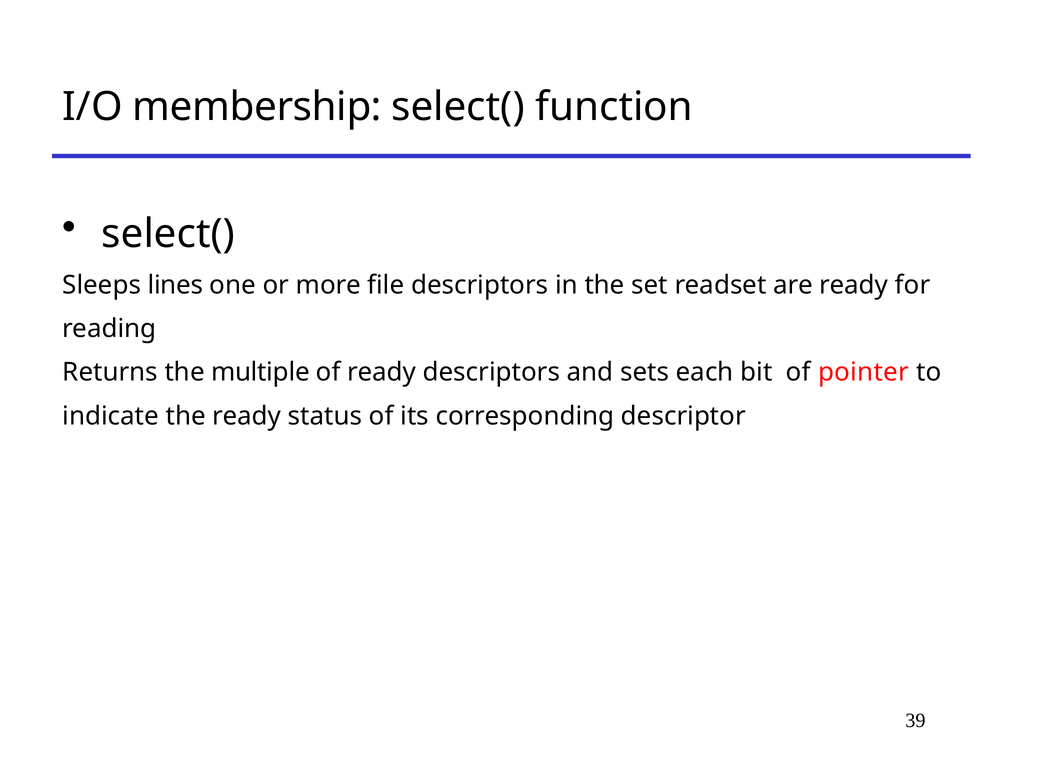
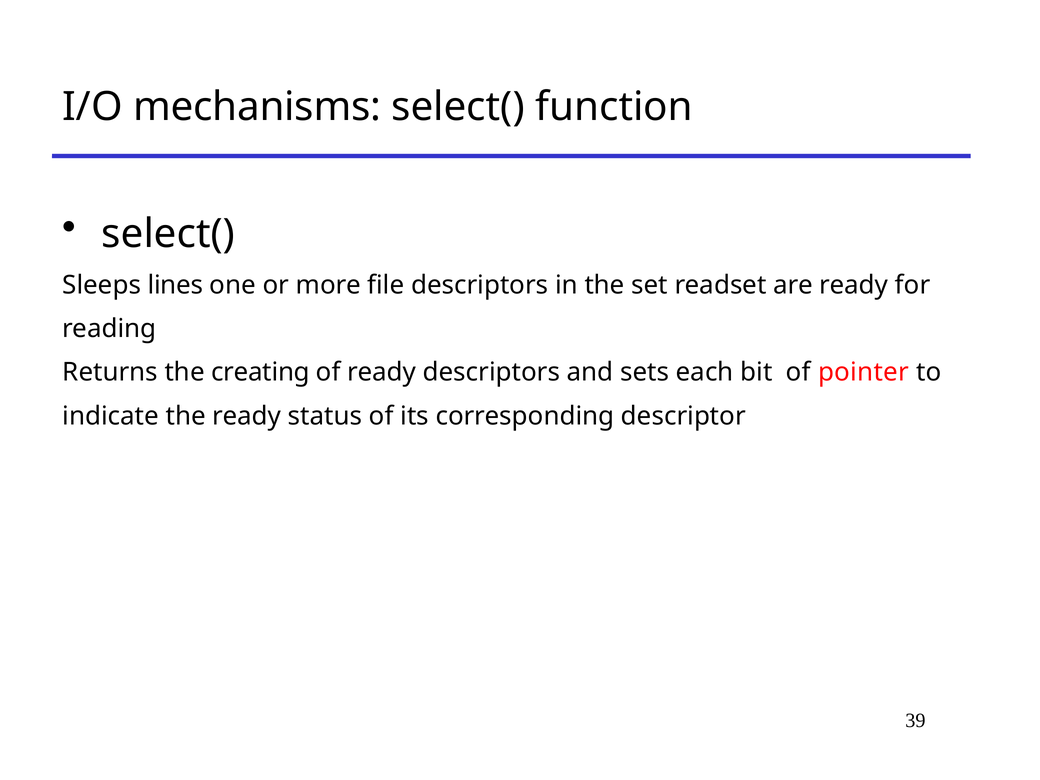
membership: membership -> mechanisms
multiple: multiple -> creating
